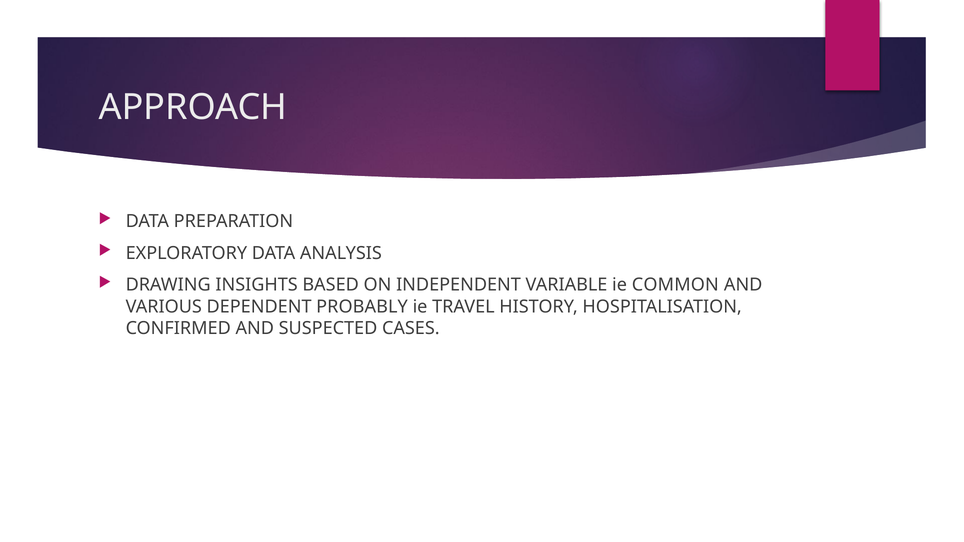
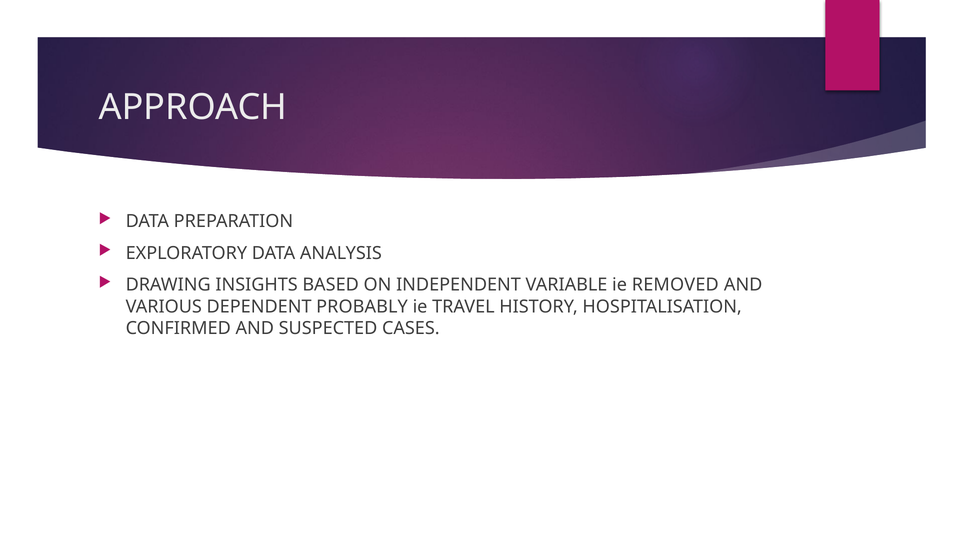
COMMON: COMMON -> REMOVED
